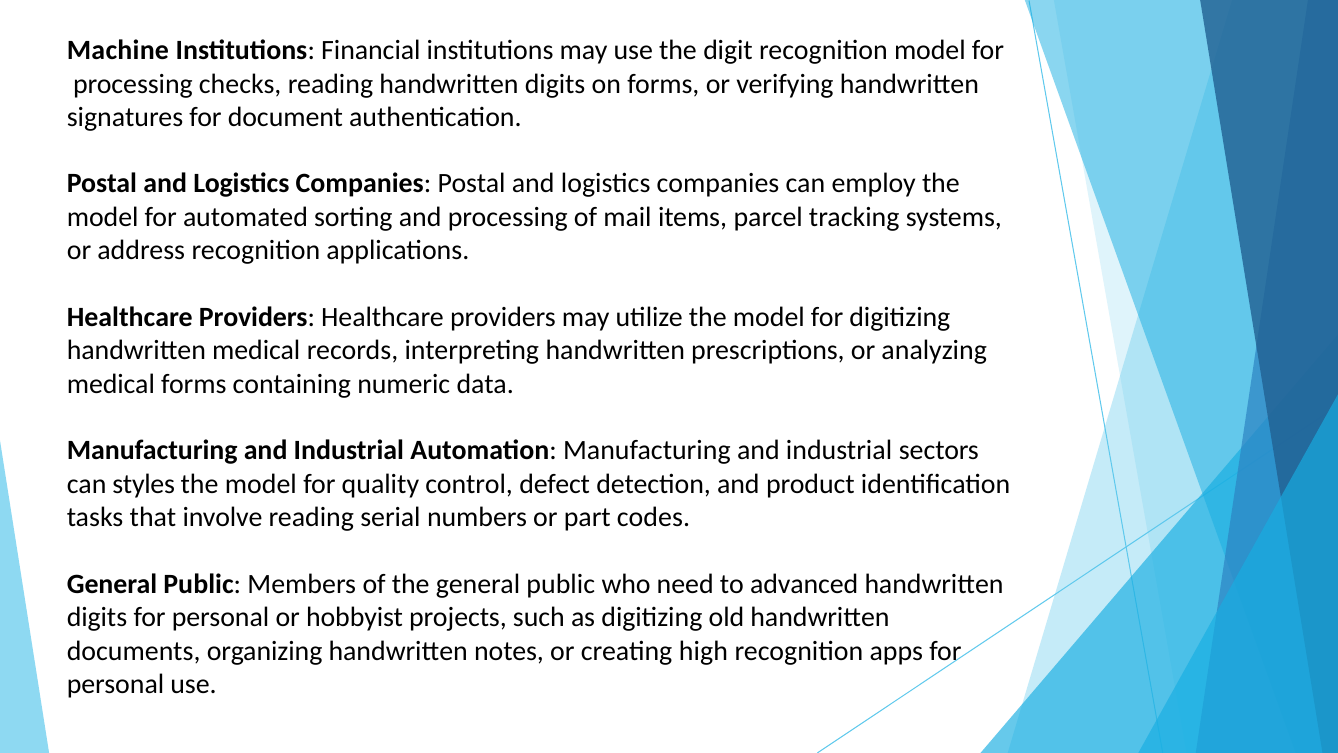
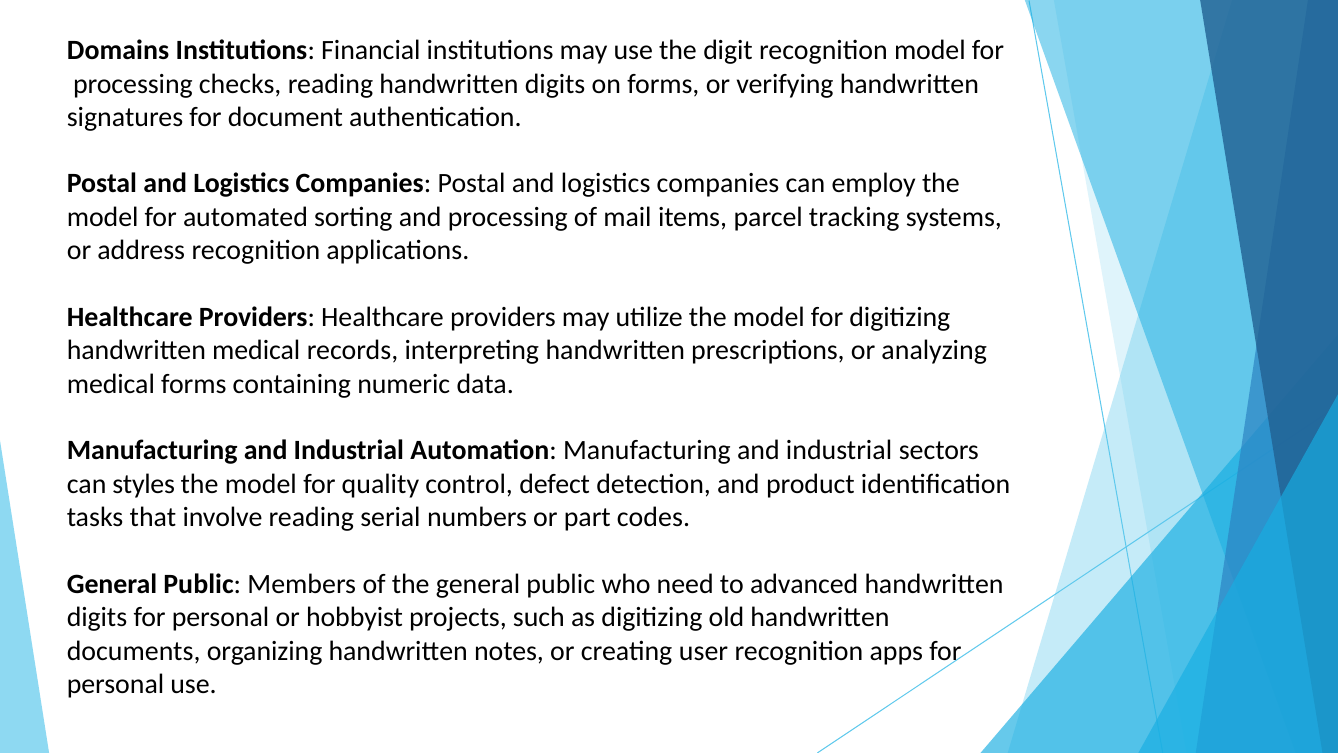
Machine: Machine -> Domains
high: high -> user
